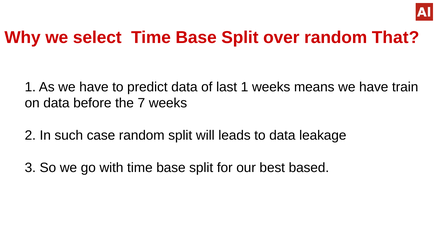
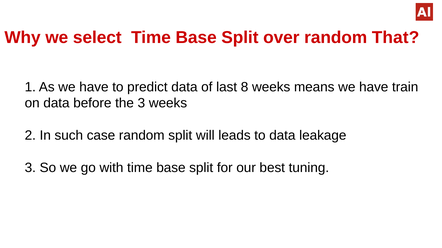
last 1: 1 -> 8
the 7: 7 -> 3
based: based -> tuning
